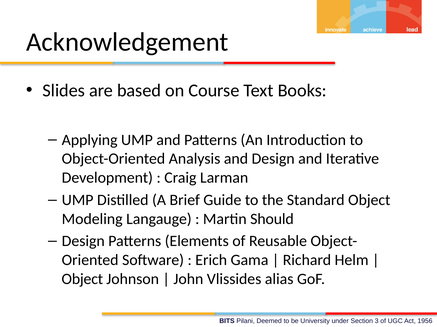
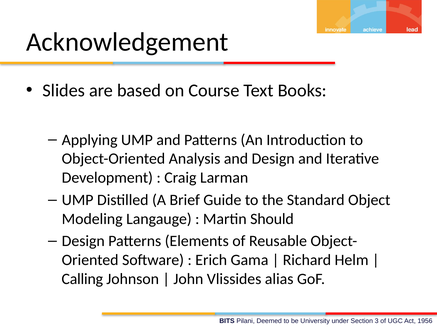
Object at (82, 280): Object -> Calling
